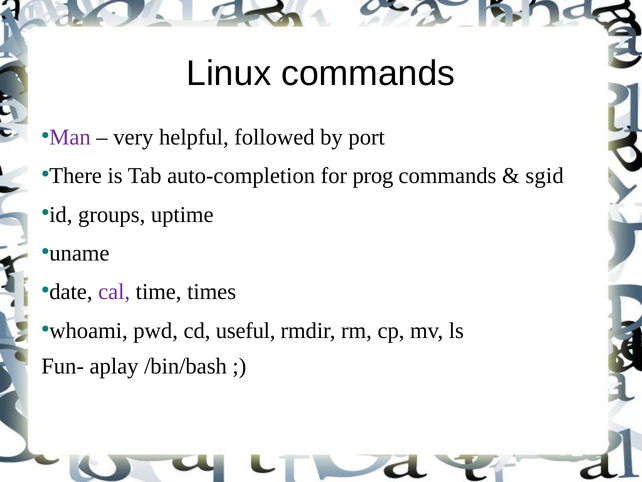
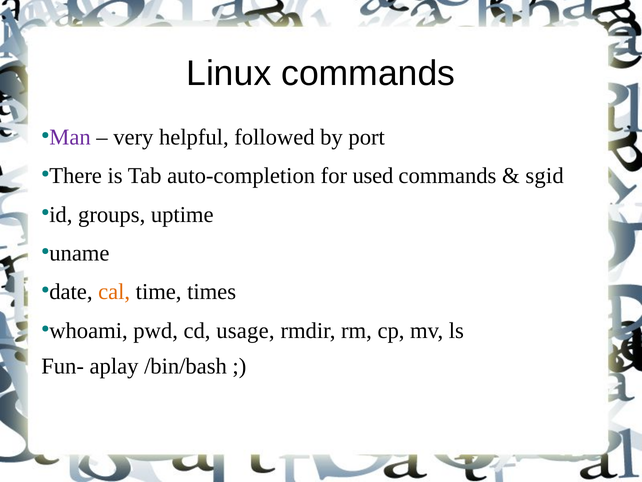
prog: prog -> used
cal colour: purple -> orange
useful: useful -> usage
